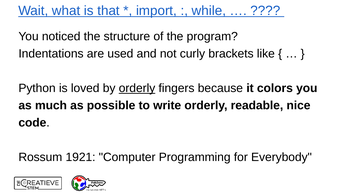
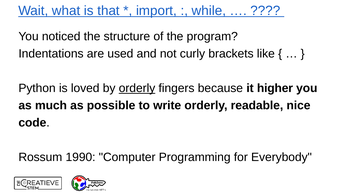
colors: colors -> higher
1921: 1921 -> 1990
